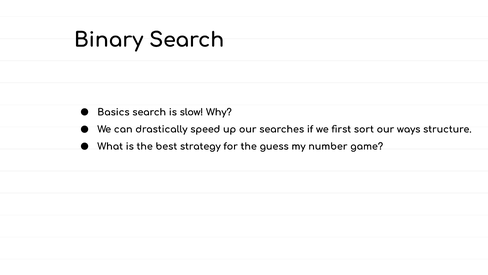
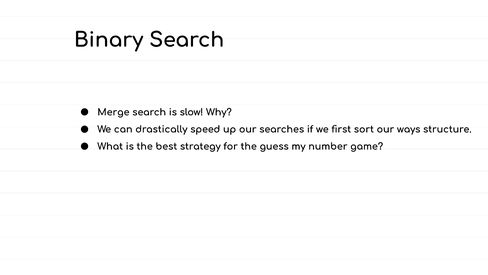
Basics: Basics -> Merge
